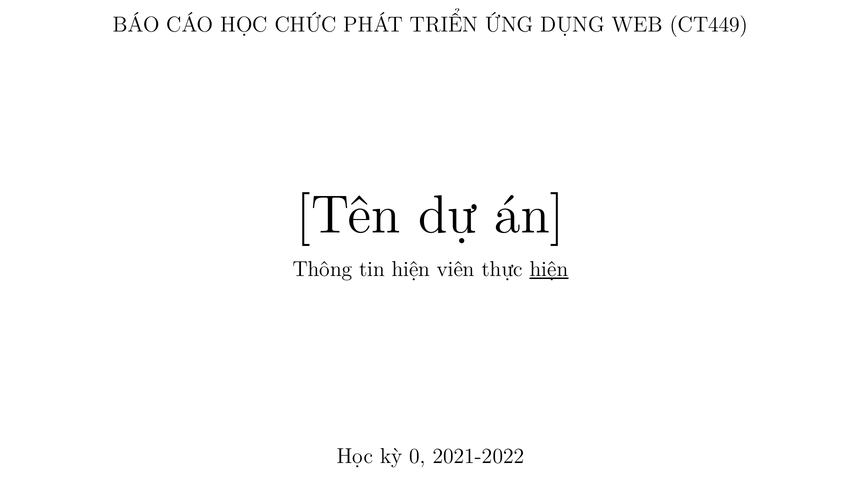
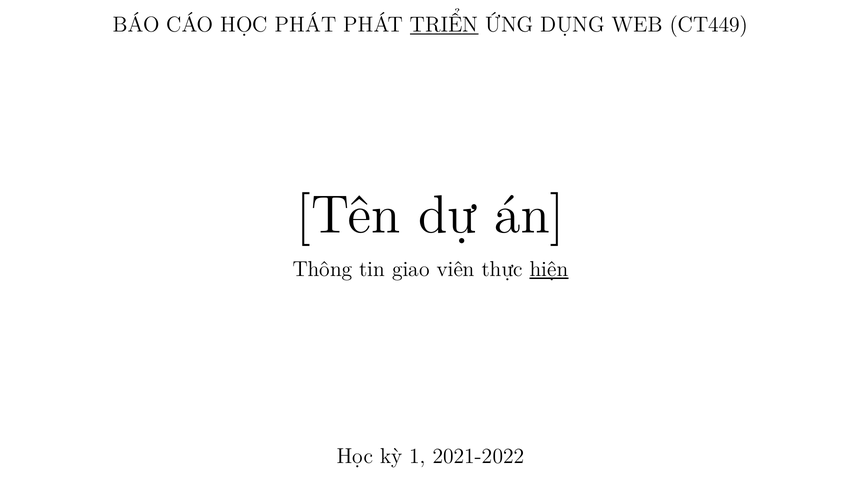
HỌC CHỨC: CHỨC -> PHÁT
TRIỂN underline: none -> present
tin hiện: hiện -> giao
0: 0 -> 1
